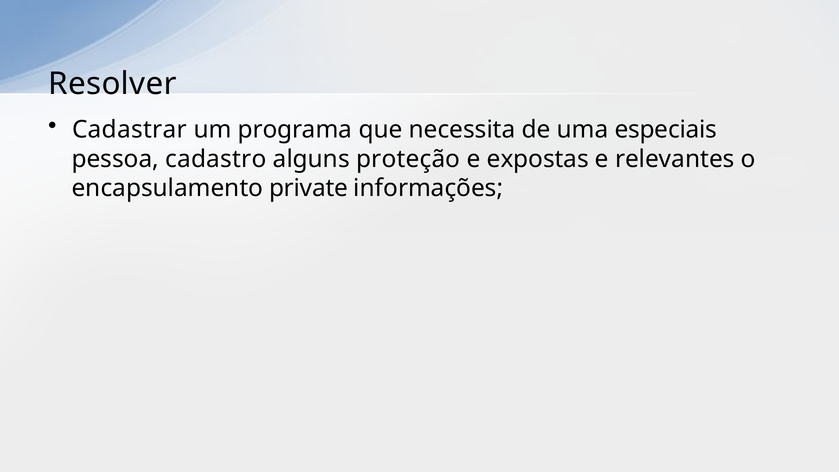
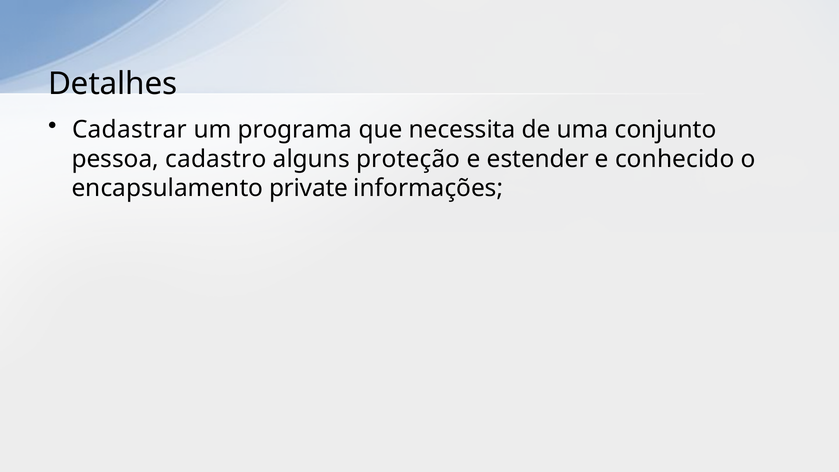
Resolver: Resolver -> Detalhes
especiais: especiais -> conjunto
expostas: expostas -> estender
relevantes: relevantes -> conhecido
